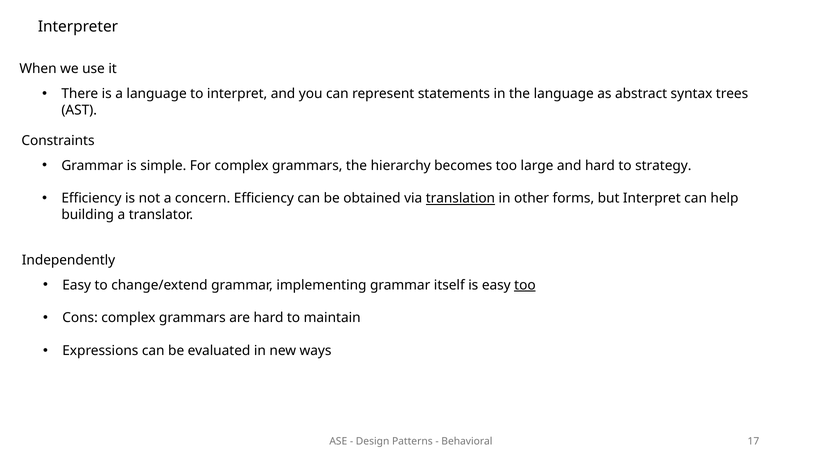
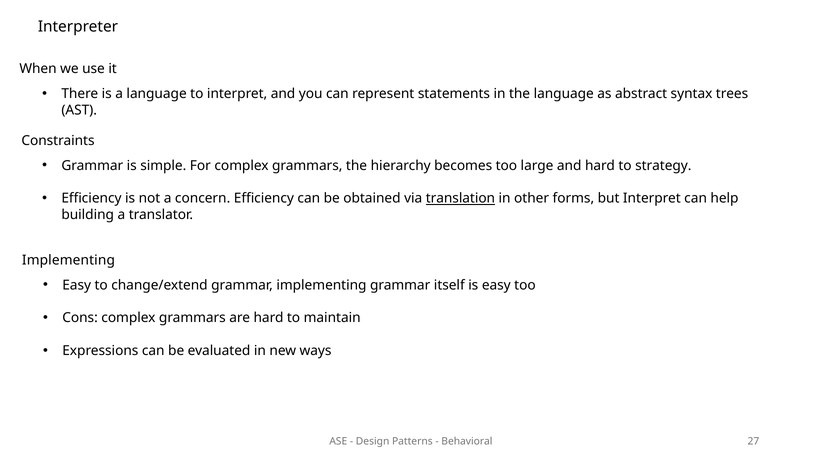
Independently at (69, 260): Independently -> Implementing
too at (525, 285) underline: present -> none
17: 17 -> 27
